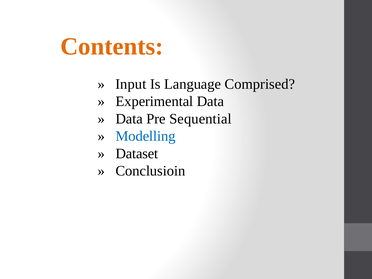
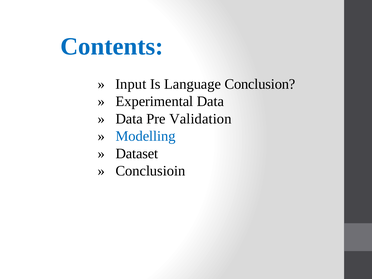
Contents colour: orange -> blue
Comprised: Comprised -> Conclusion
Sequential: Sequential -> Validation
